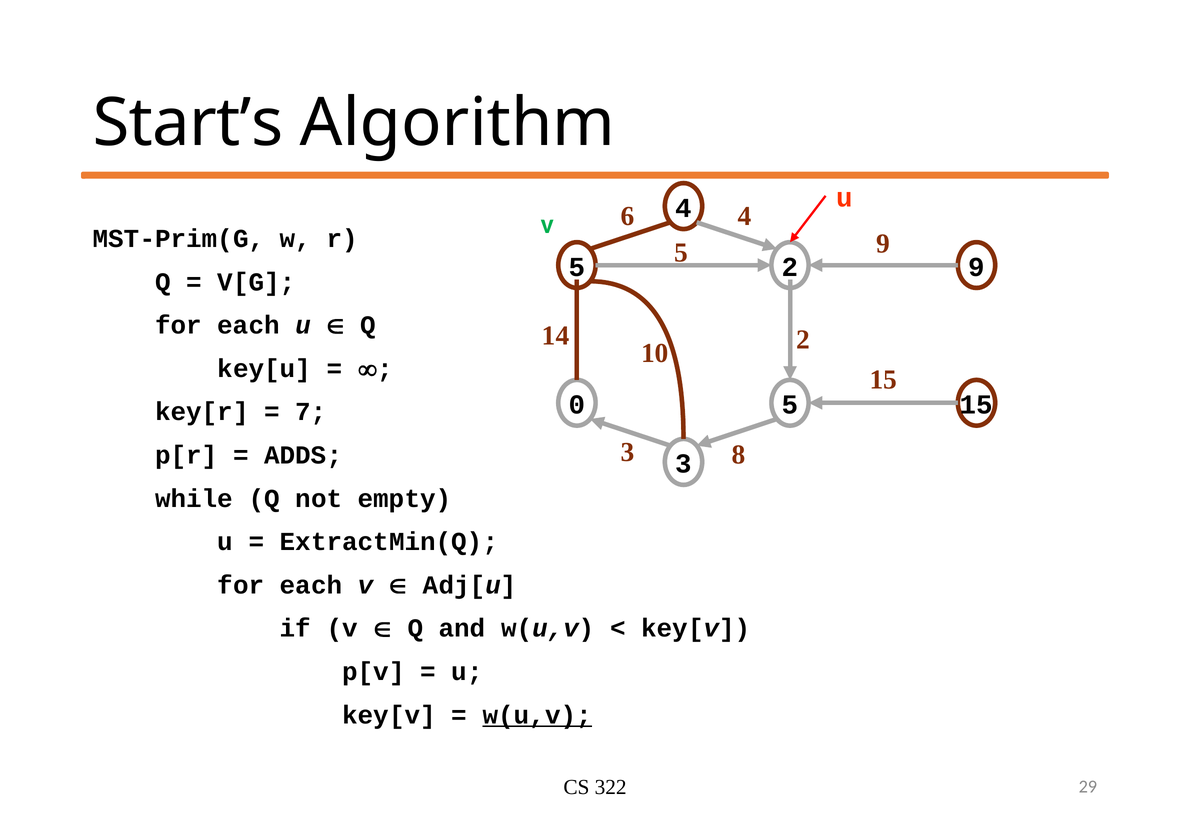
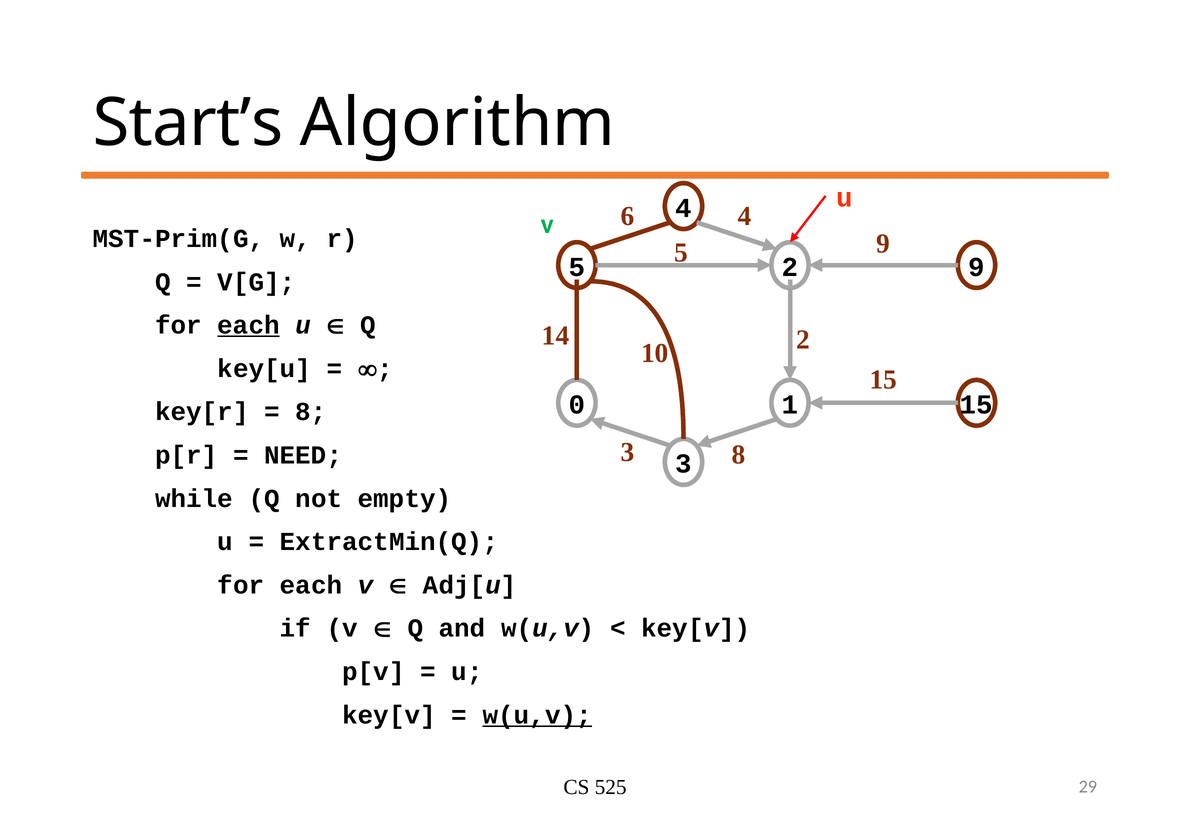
each at (248, 325) underline: none -> present
0 5: 5 -> 1
7 at (311, 412): 7 -> 8
ADDS: ADDS -> NEED
322: 322 -> 525
